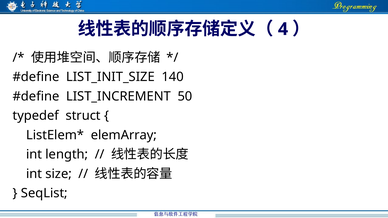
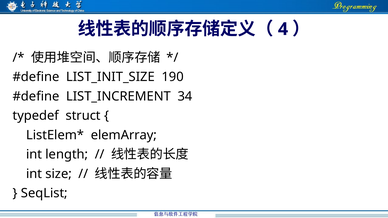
140: 140 -> 190
50: 50 -> 34
